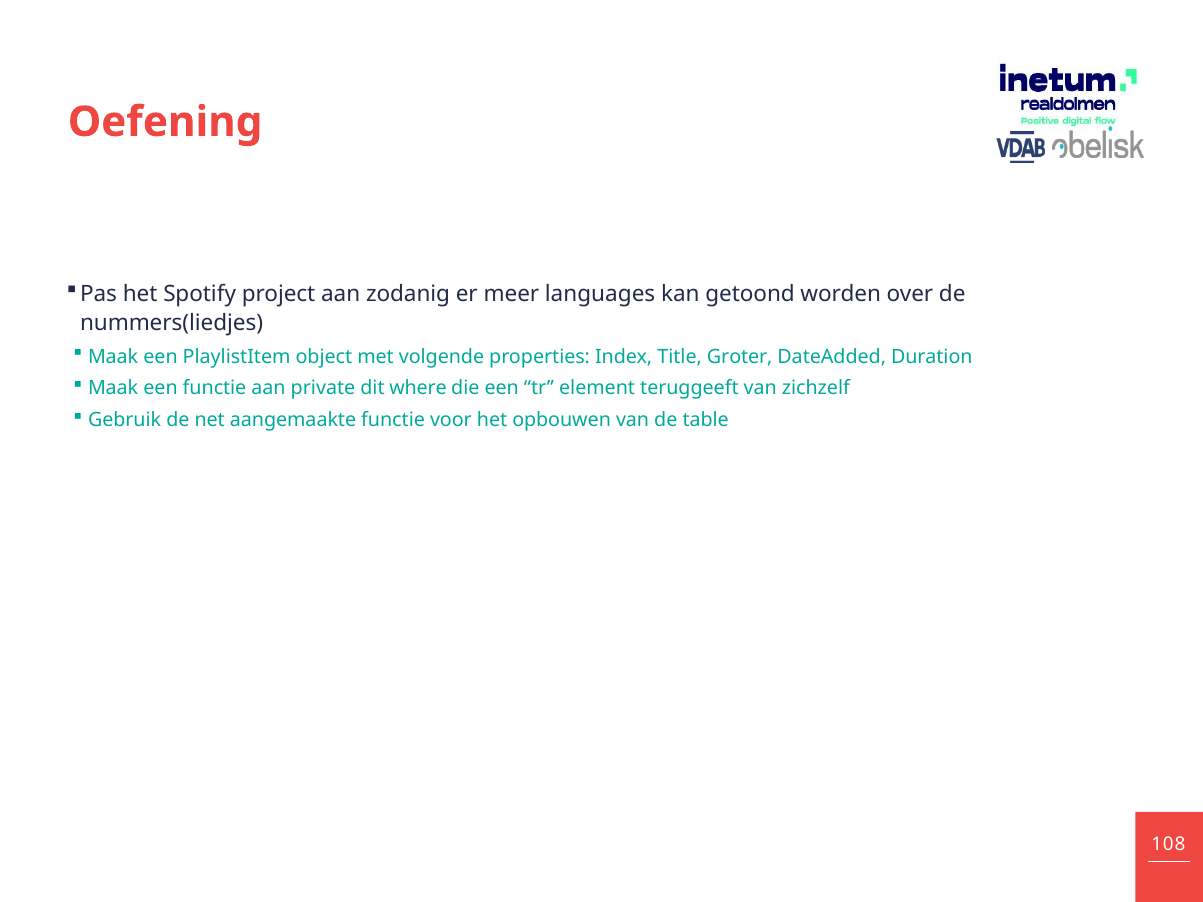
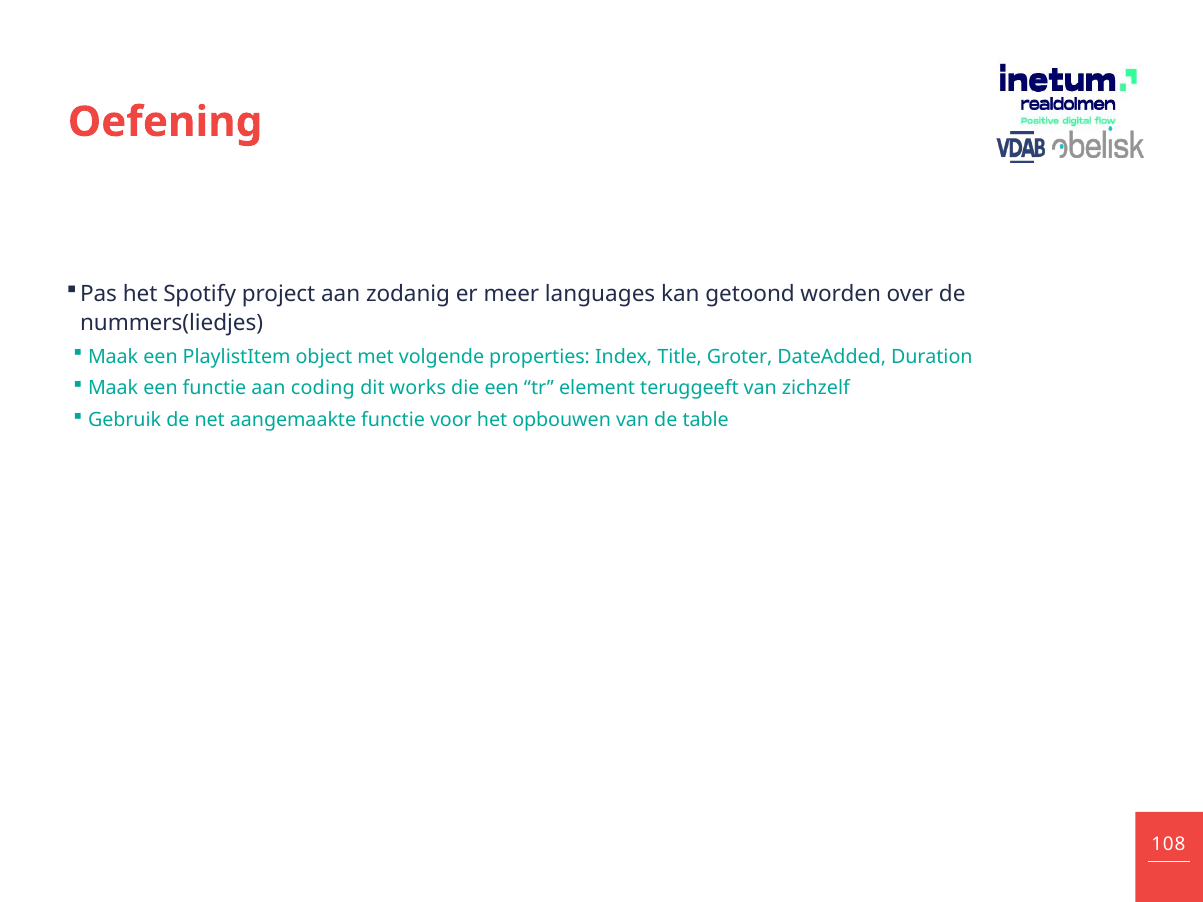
private: private -> coding
where: where -> works
